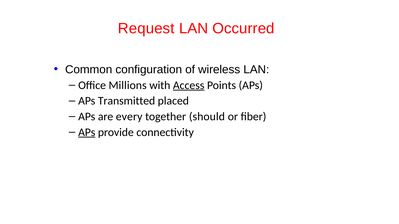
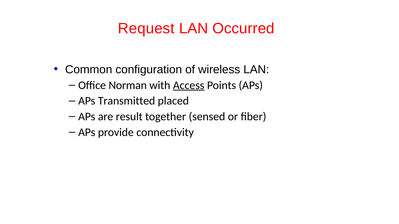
Millions: Millions -> Norman
every: every -> result
should: should -> sensed
APs at (87, 132) underline: present -> none
